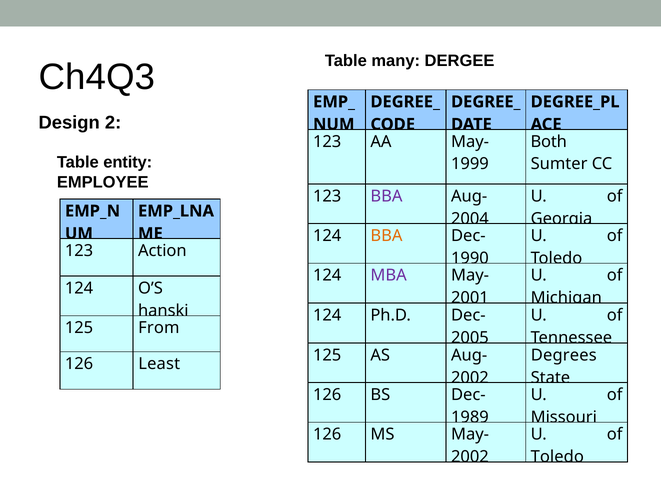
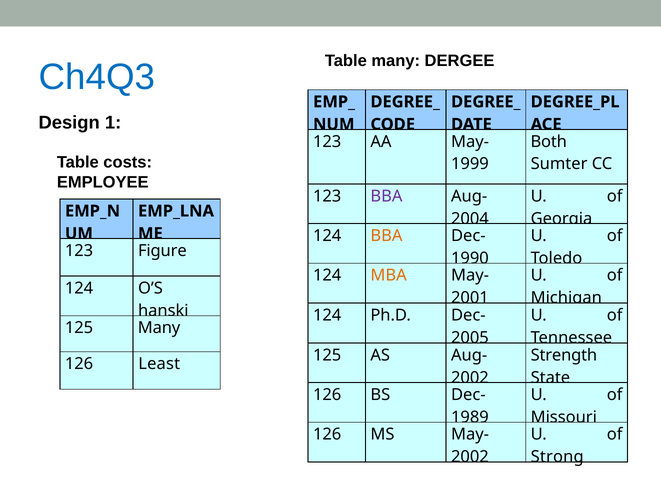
Ch4Q3 colour: black -> blue
2: 2 -> 1
entity: entity -> costs
Action: Action -> Figure
MBA colour: purple -> orange
125 From: From -> Many
Degrees: Degrees -> Strength
Toledo at (557, 457): Toledo -> Strong
